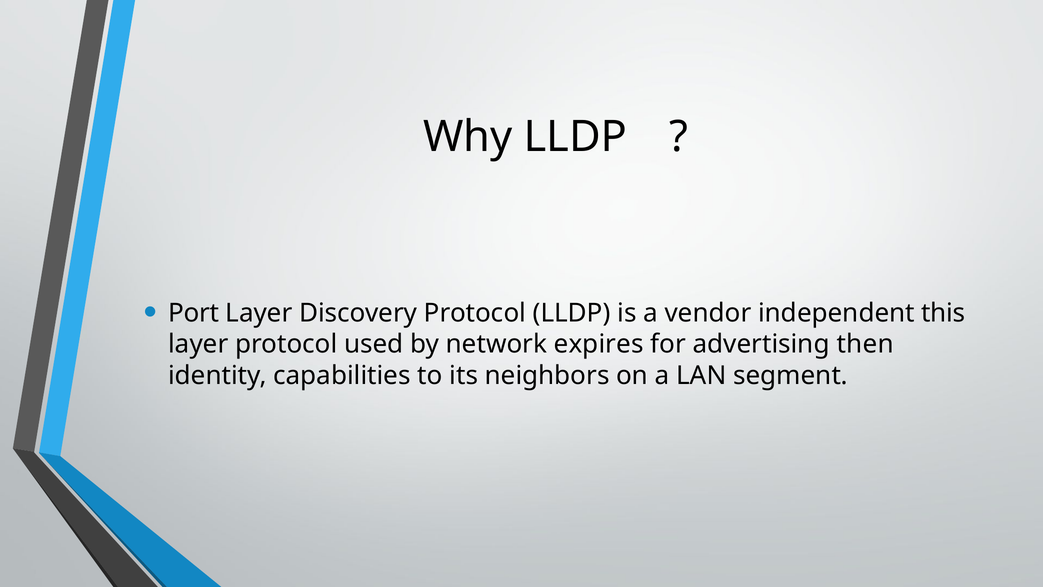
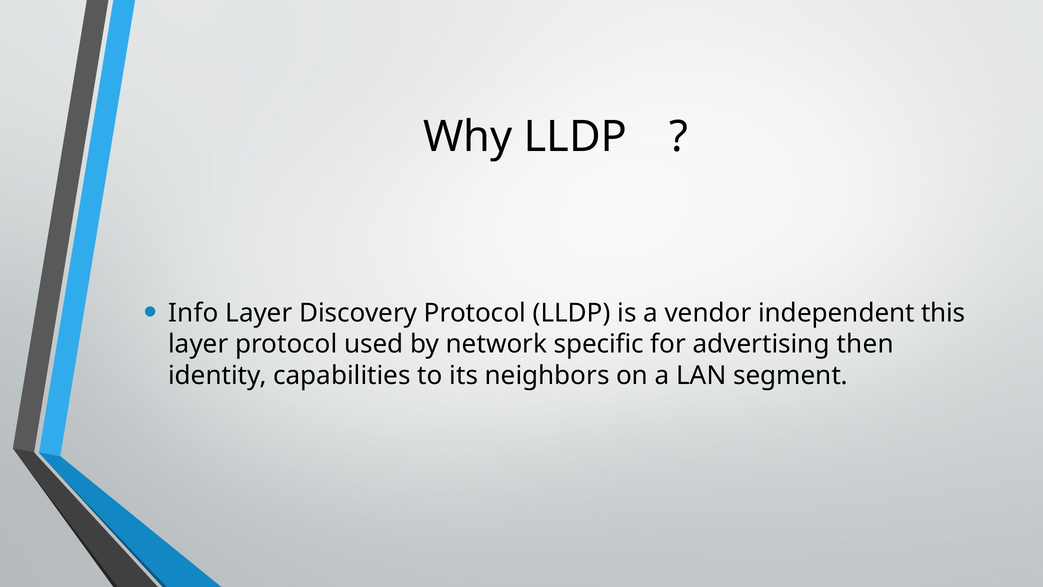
Port: Port -> Info
expires: expires -> specific
